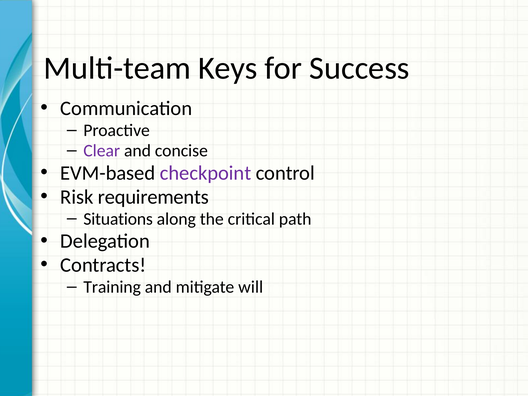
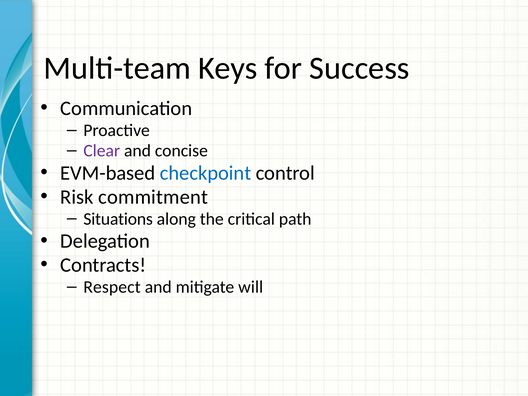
checkpoint colour: purple -> blue
requirements: requirements -> commitment
Training: Training -> Respect
